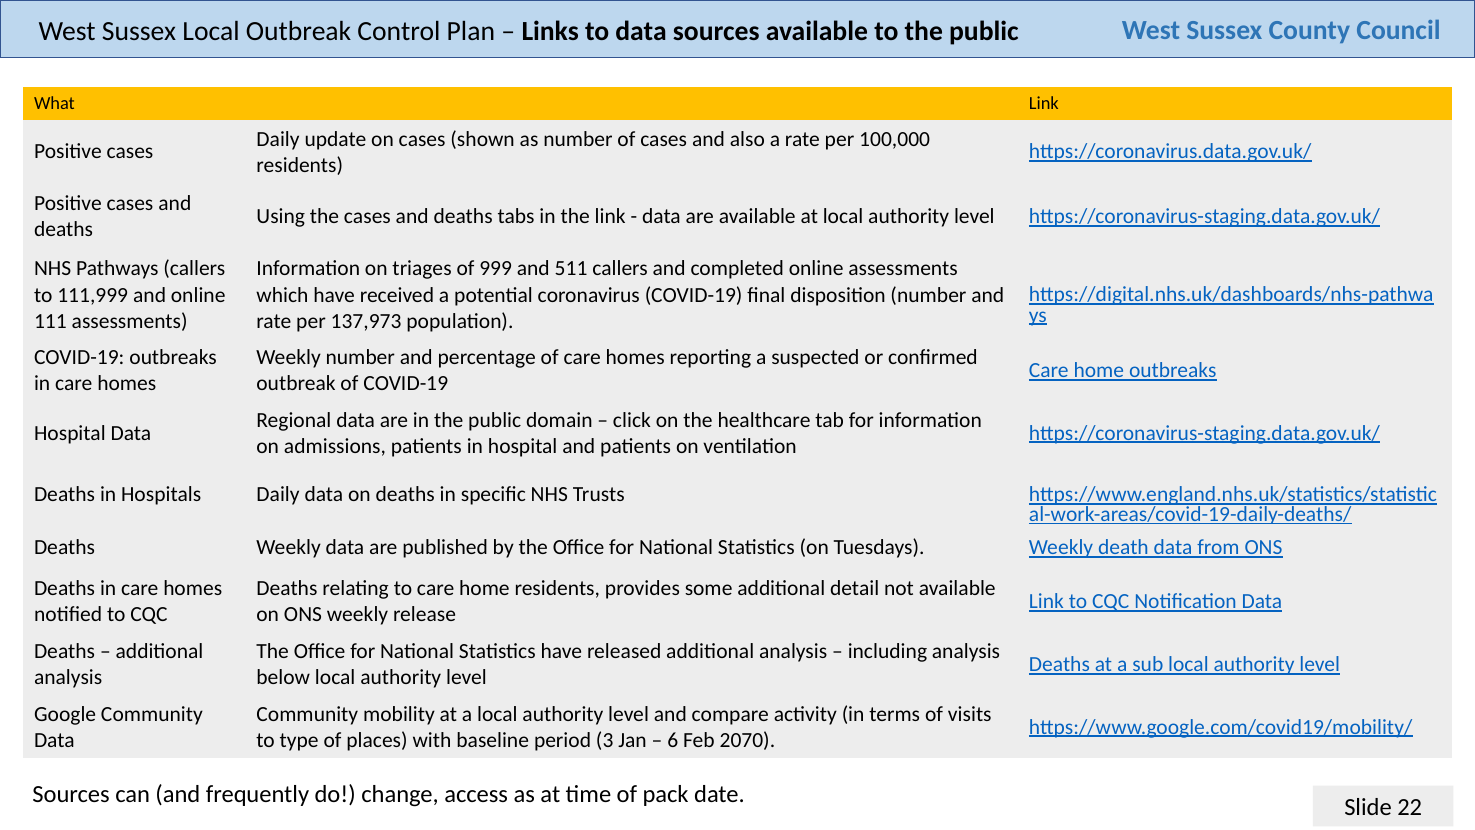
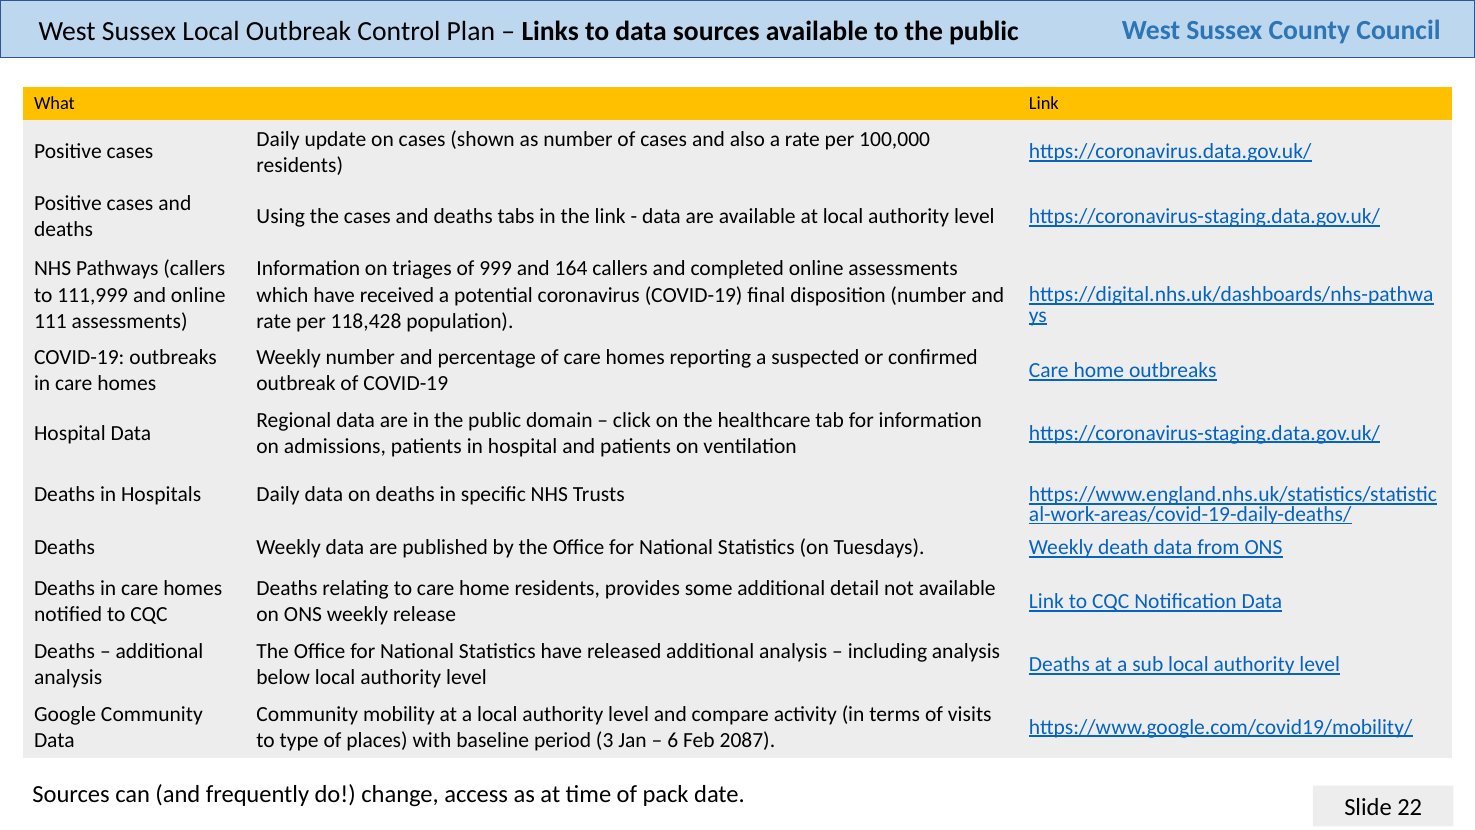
511: 511 -> 164
137,973: 137,973 -> 118,428
2070: 2070 -> 2087
